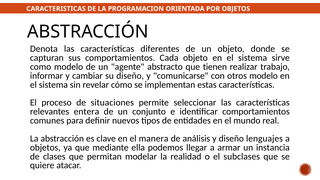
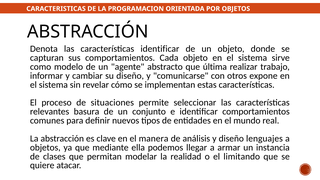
características diferentes: diferentes -> identificar
tienen: tienen -> última
otros modelo: modelo -> expone
entera: entera -> basura
subclases: subclases -> limitando
